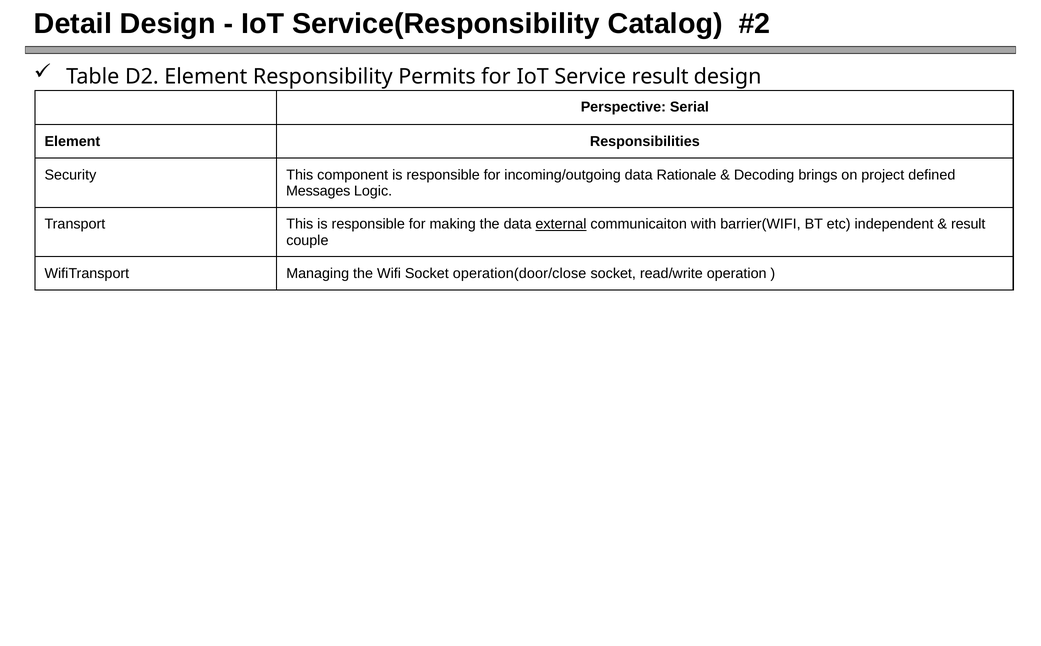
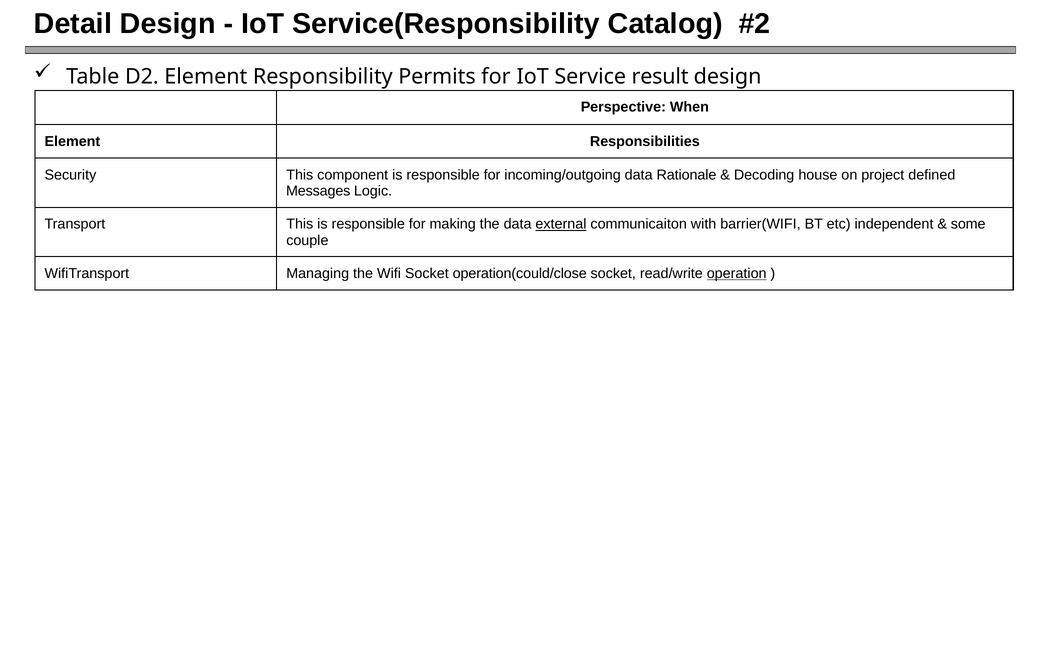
Serial: Serial -> When
brings: brings -> house
result at (968, 224): result -> some
operation(door/close: operation(door/close -> operation(could/close
operation underline: none -> present
